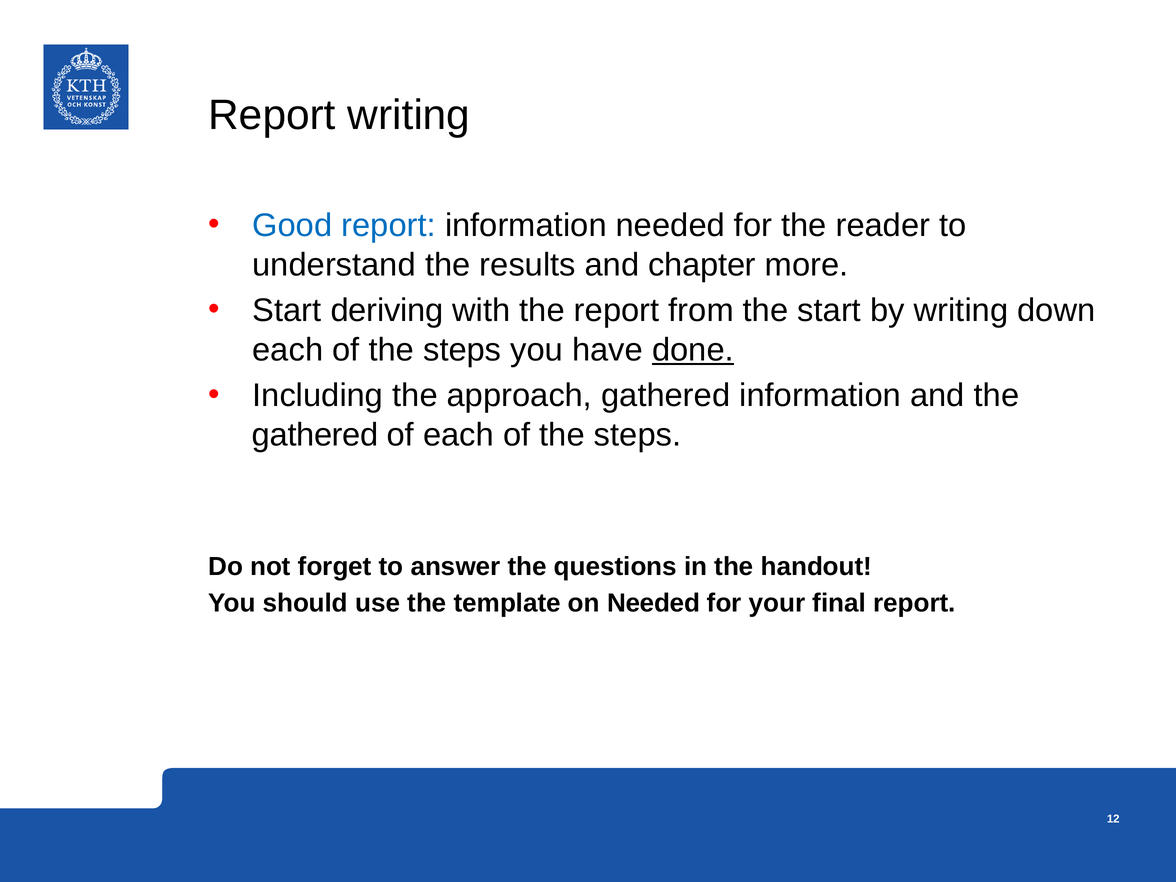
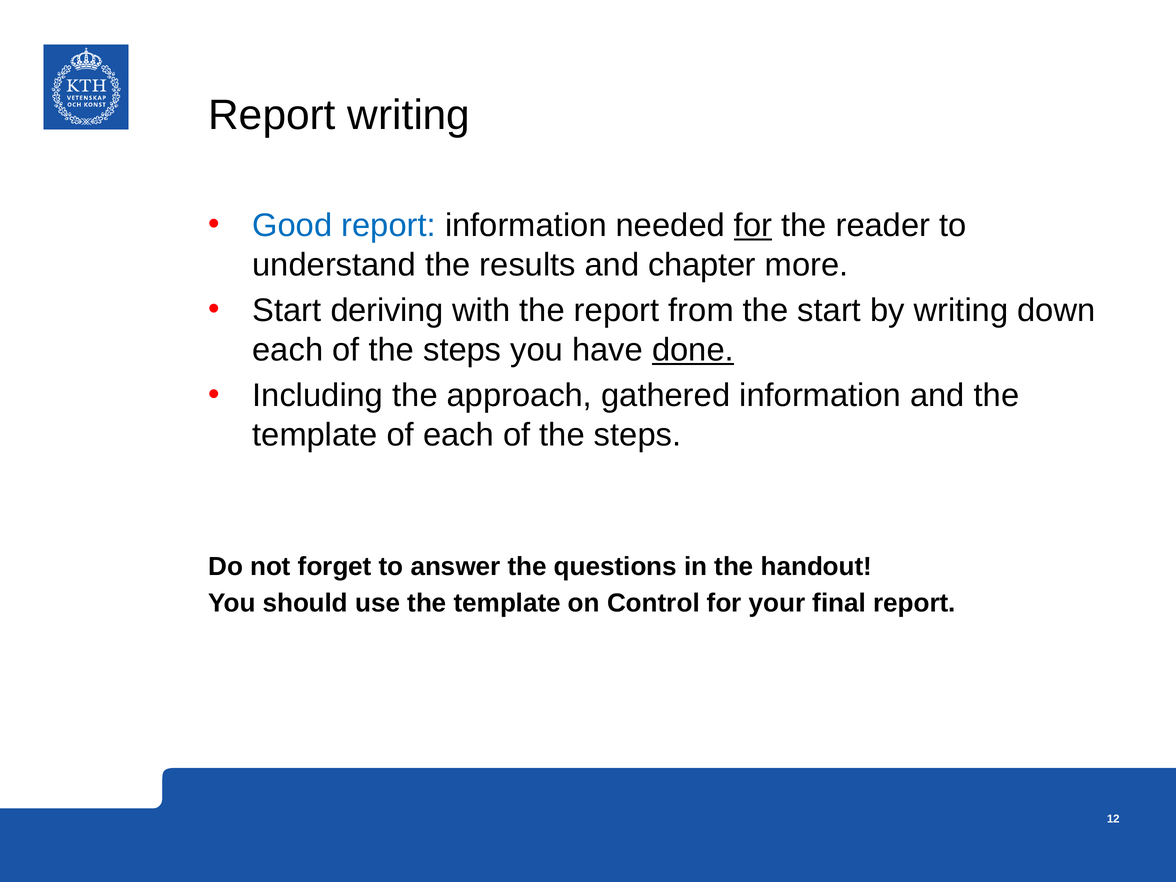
for at (753, 225) underline: none -> present
gathered at (315, 435): gathered -> template
on Needed: Needed -> Control
